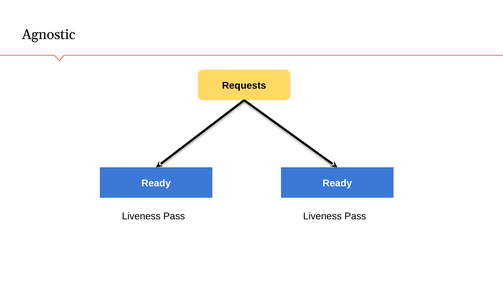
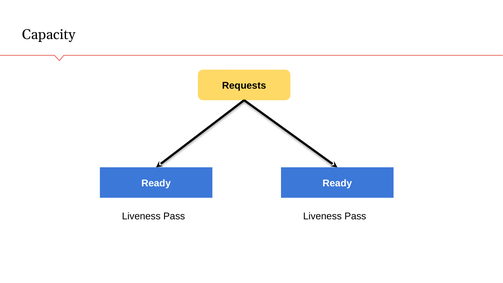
Agnostic: Agnostic -> Capacity
